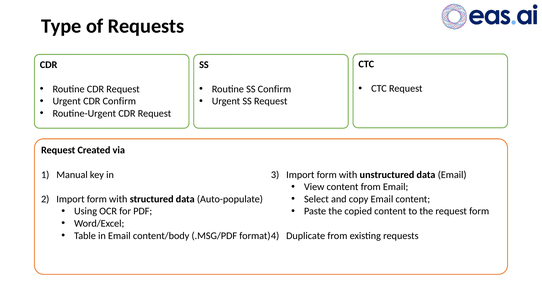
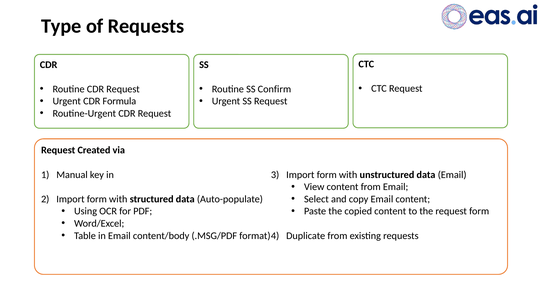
CDR Confirm: Confirm -> Formula
